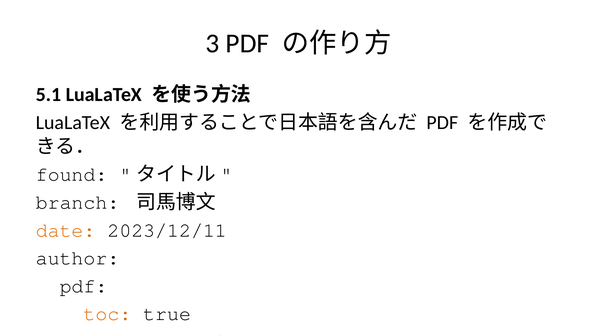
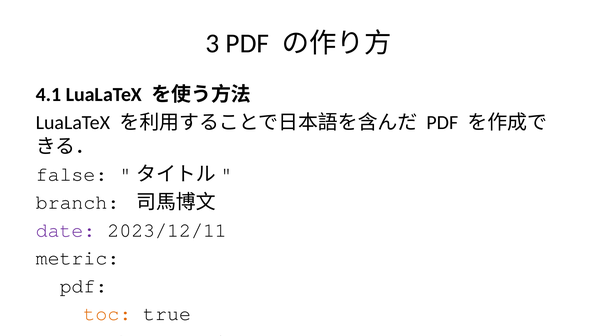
5.1: 5.1 -> 4.1
found at (72, 174): found -> false
date colour: orange -> purple
author at (78, 258): author -> metric
